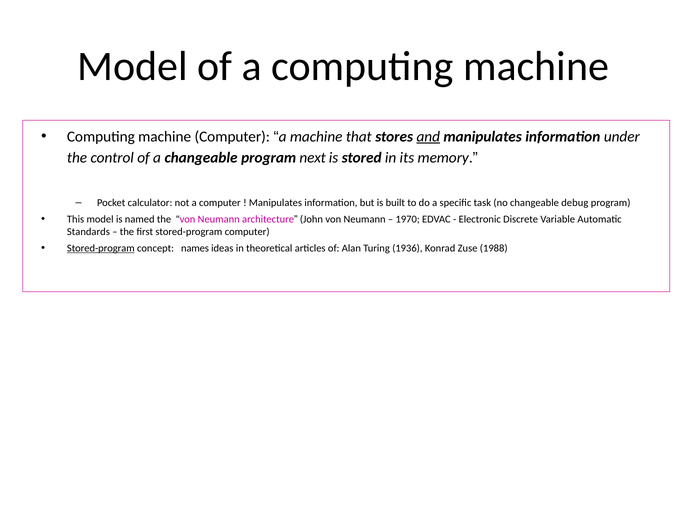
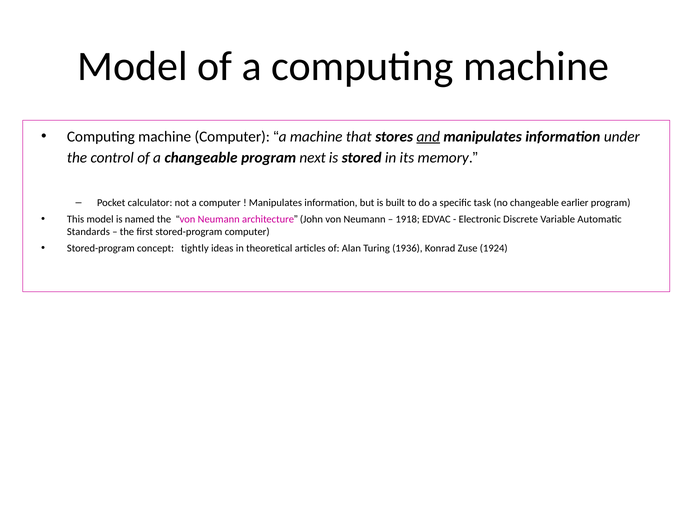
debug: debug -> earlier
1970: 1970 -> 1918
Stored-program at (101, 248) underline: present -> none
names: names -> tightly
1988: 1988 -> 1924
